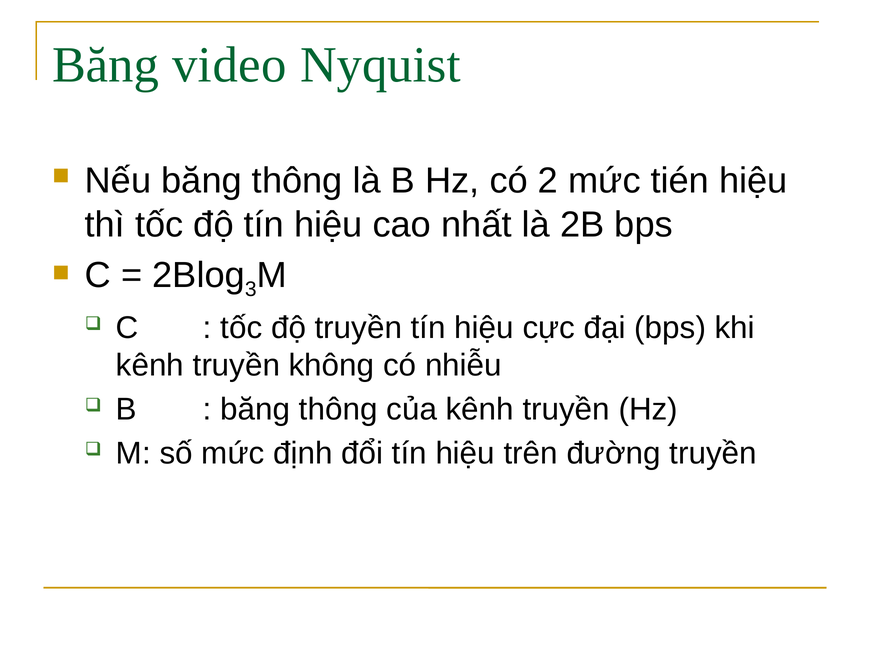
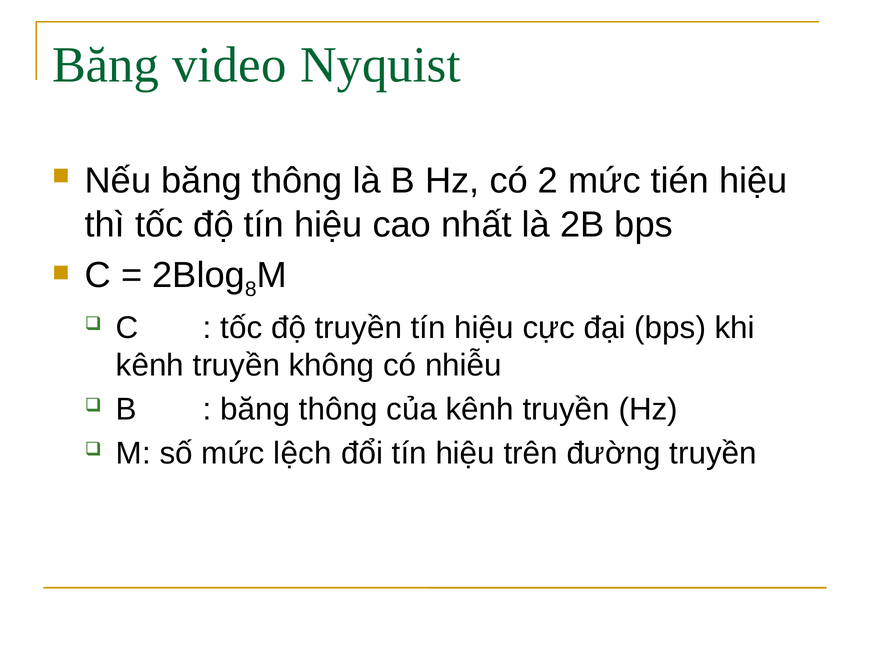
3: 3 -> 8
định: định -> lệch
